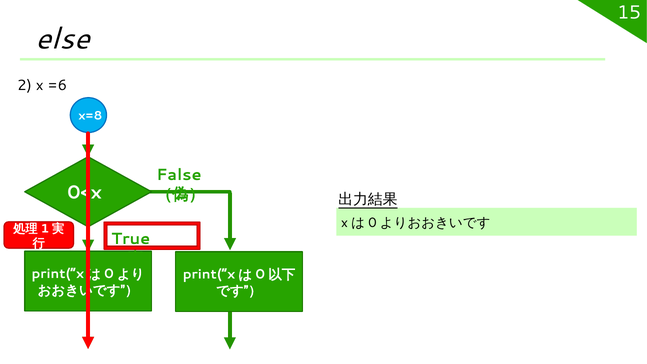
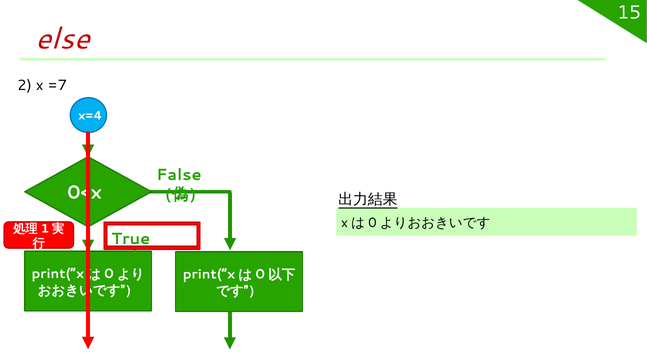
else colour: black -> red
=6: =6 -> =7
x=8: x=8 -> x=4
